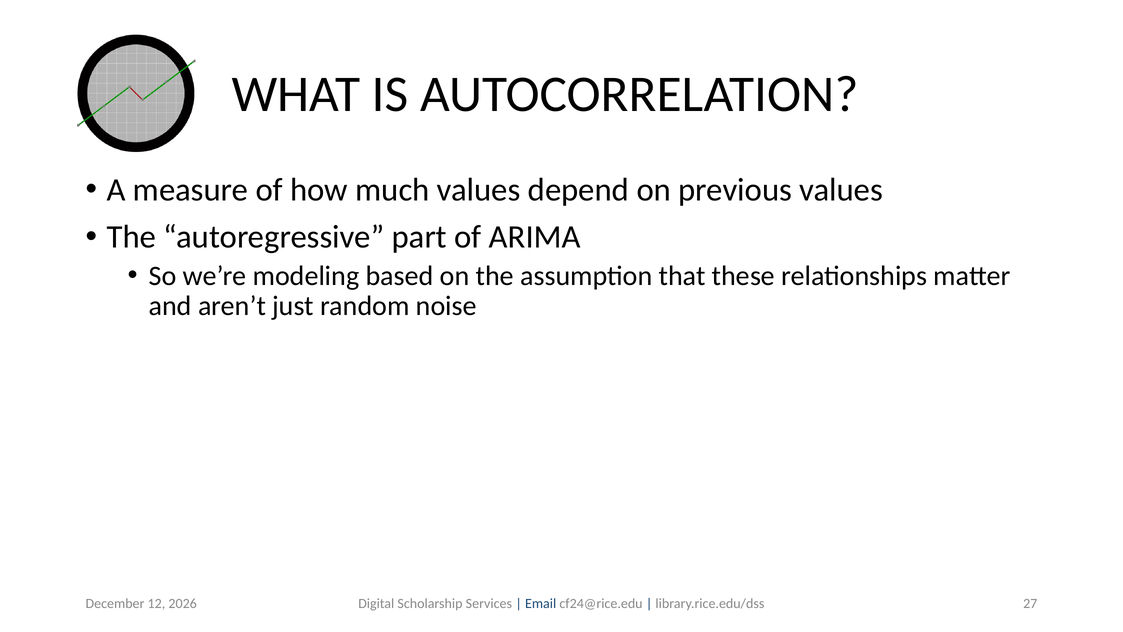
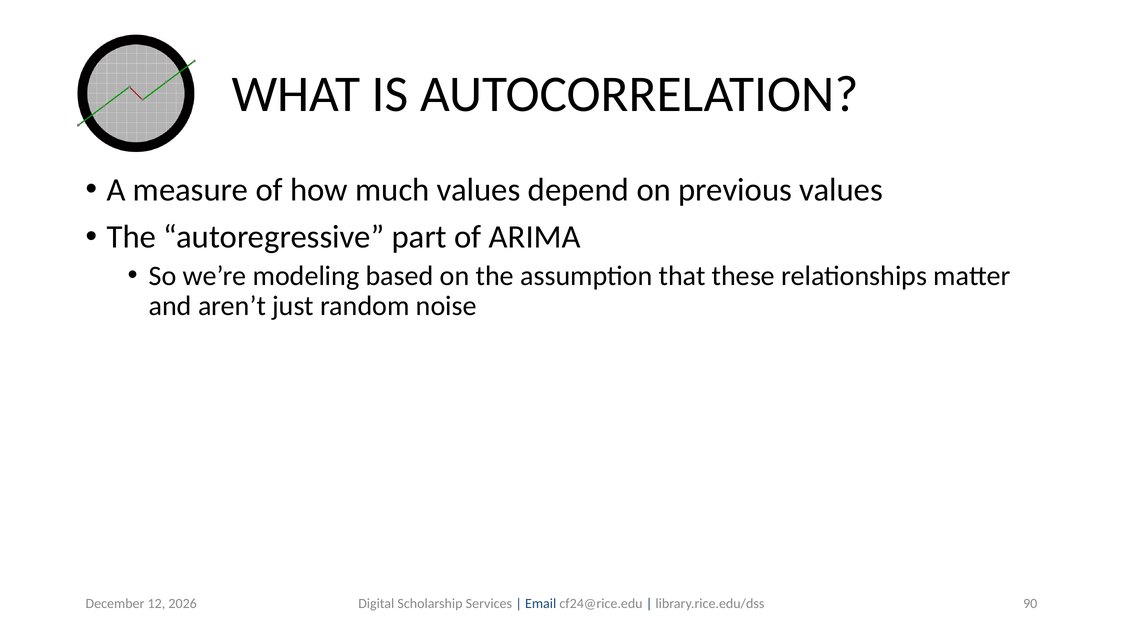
27: 27 -> 90
